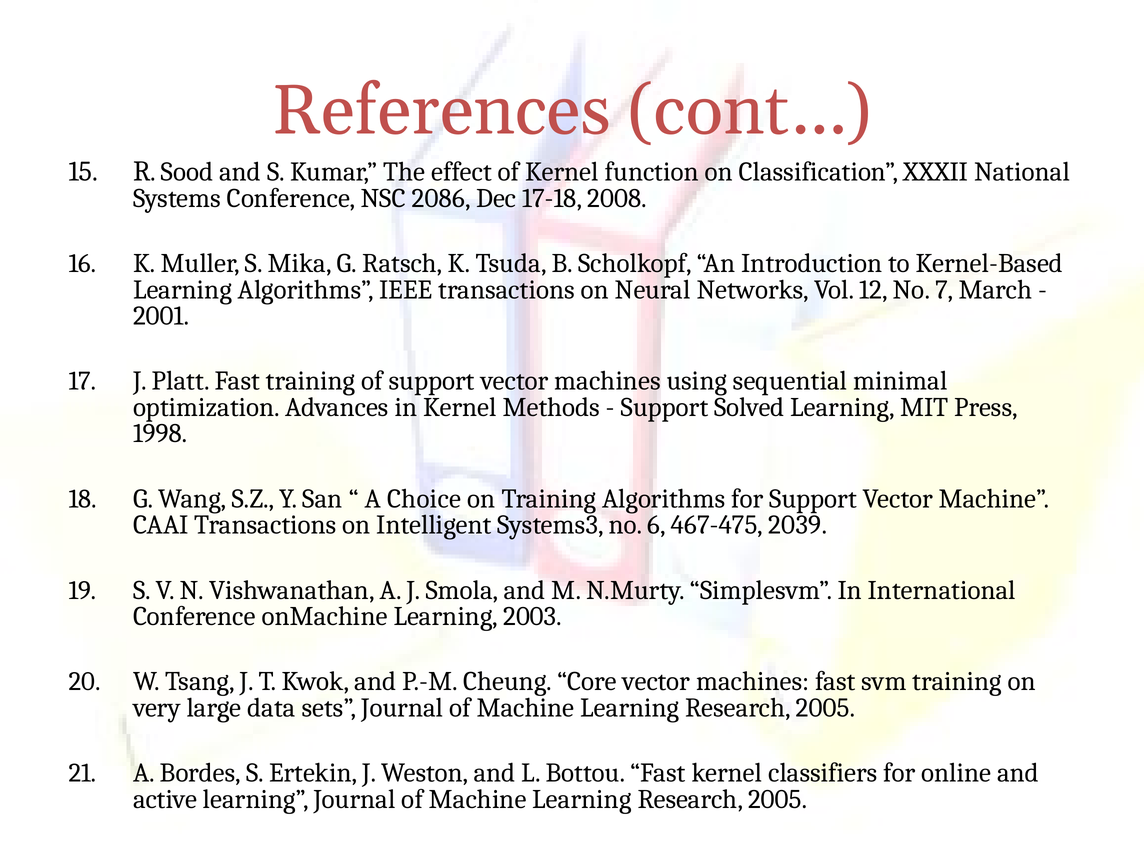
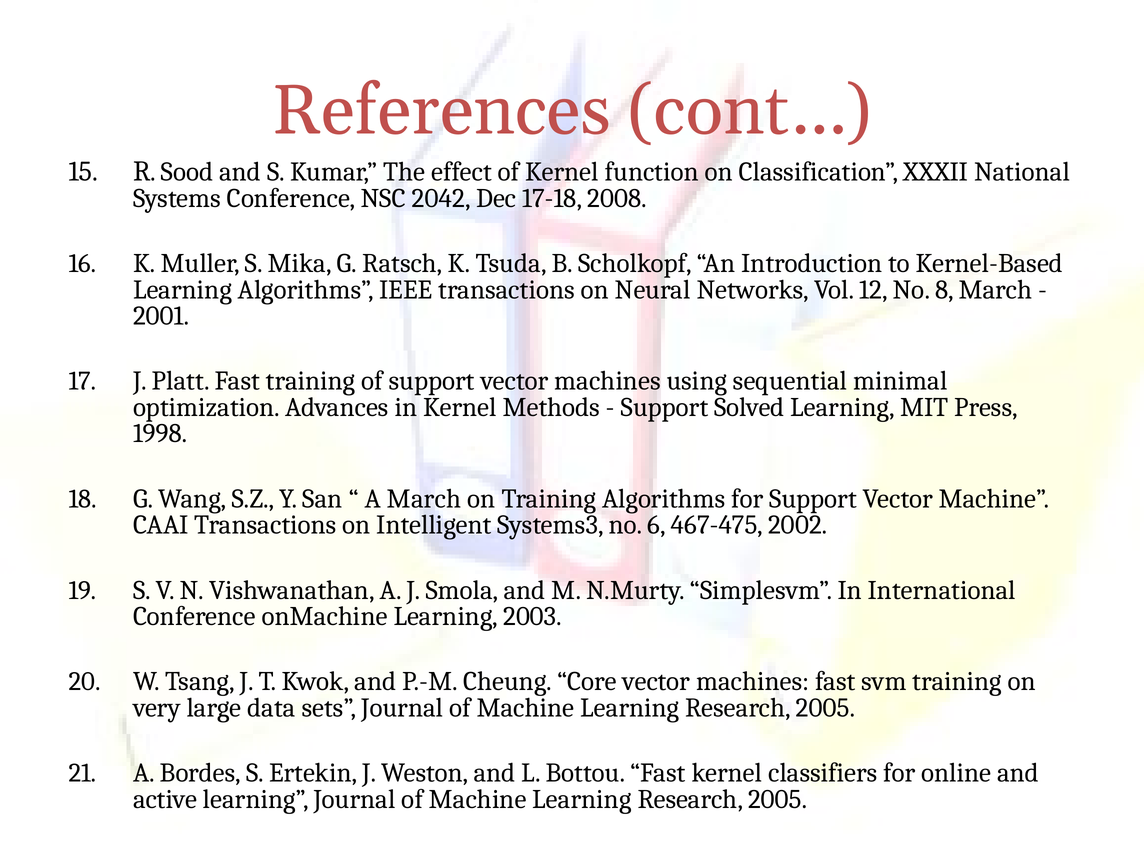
2086: 2086 -> 2042
7: 7 -> 8
A Choice: Choice -> March
2039: 2039 -> 2002
